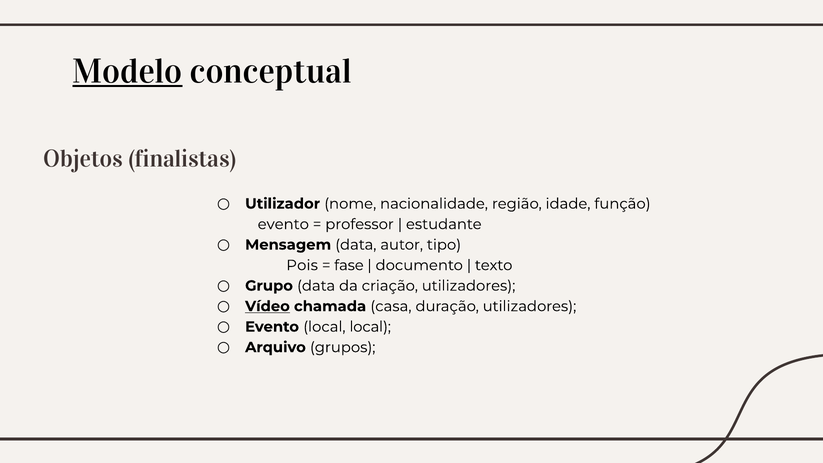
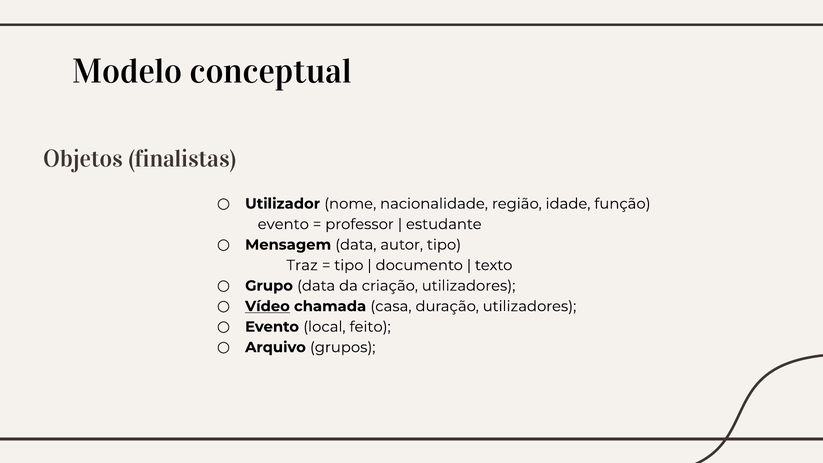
Modelo underline: present -> none
Pois: Pois -> Traz
fase at (349, 265): fase -> tipo
local local: local -> feito
